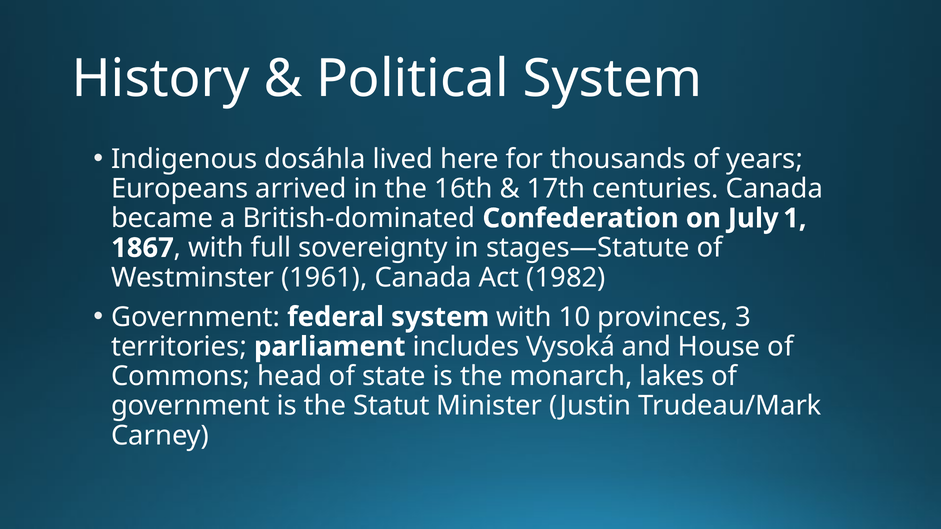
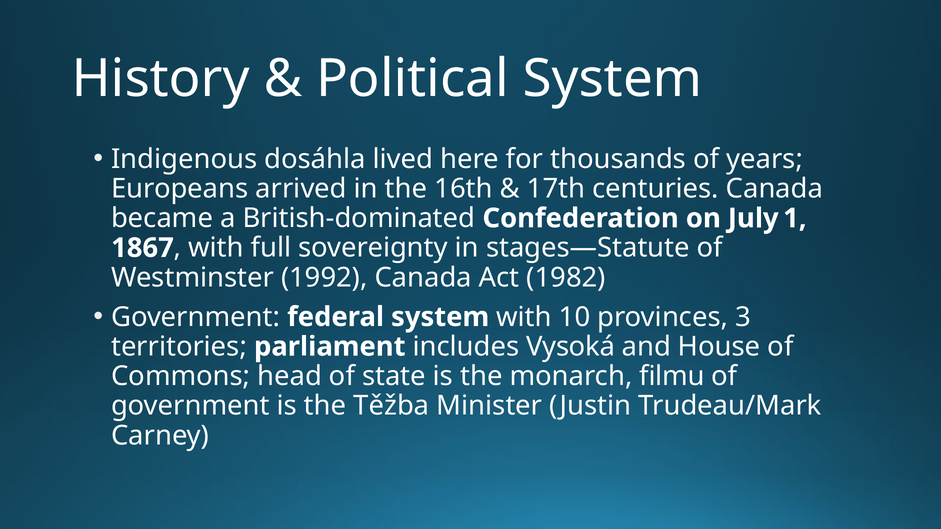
1961: 1961 -> 1992
lakes: lakes -> filmu
Statut: Statut -> Těžba
